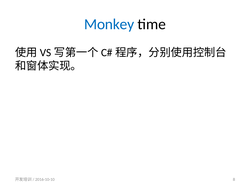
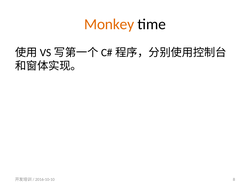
Monkey colour: blue -> orange
